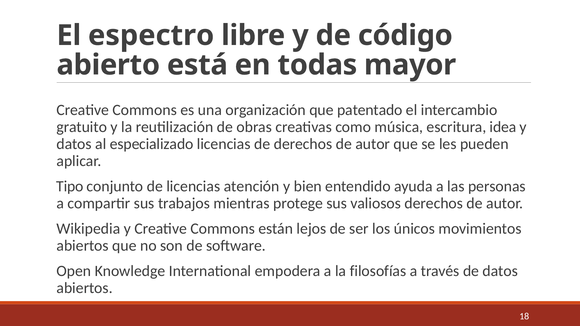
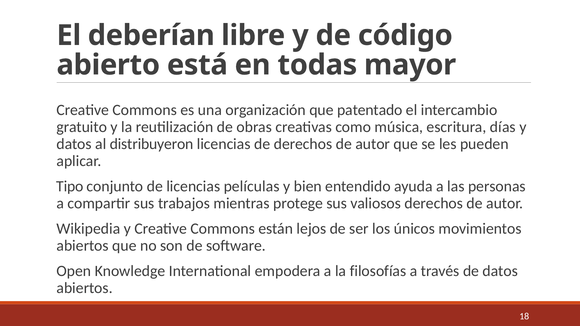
espectro: espectro -> deberían
idea: idea -> días
especializado: especializado -> distribuyeron
atención: atención -> películas
